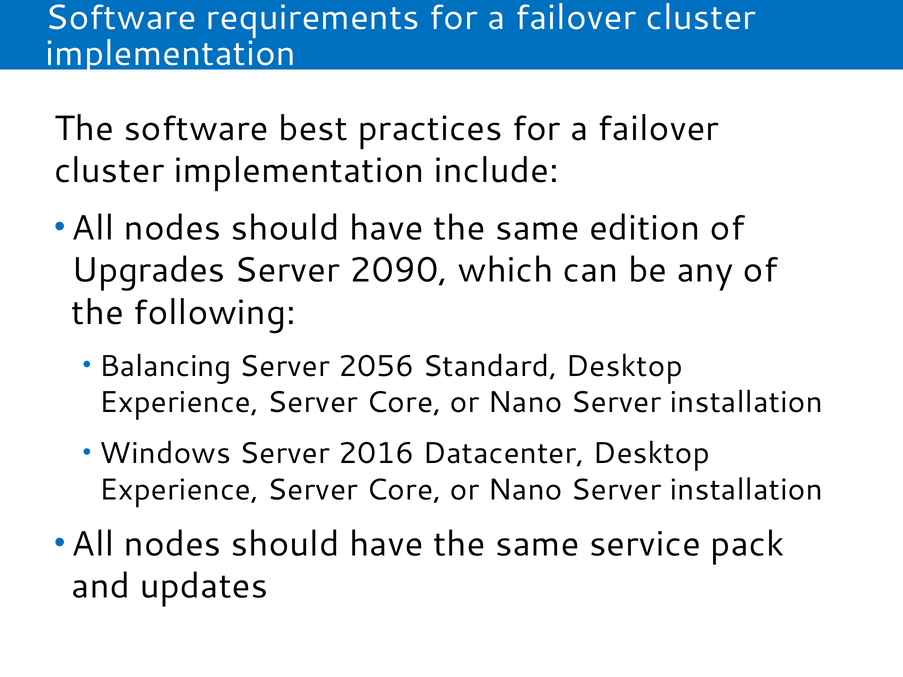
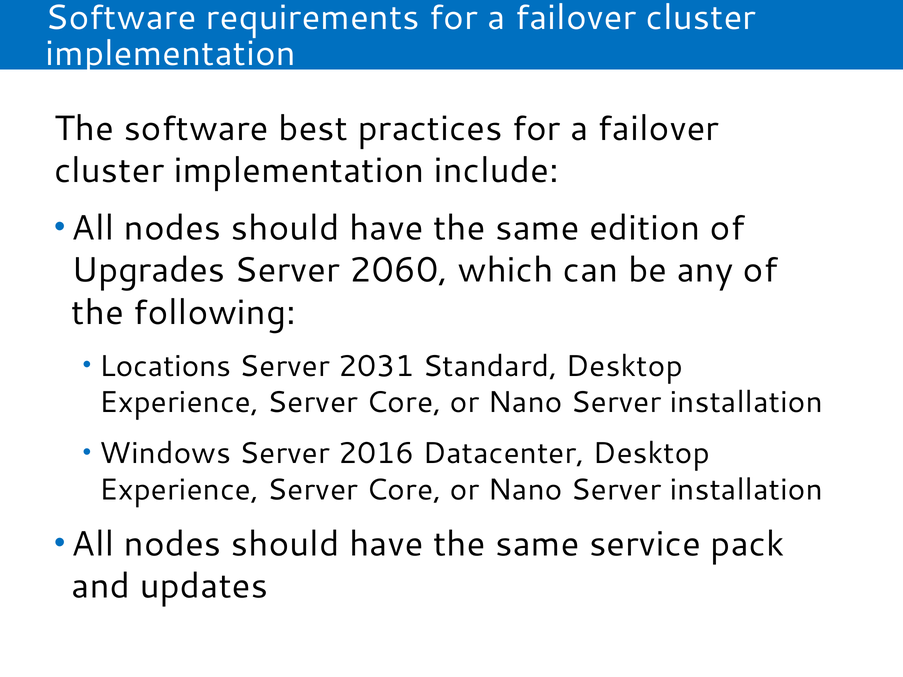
2090: 2090 -> 2060
Balancing: Balancing -> Locations
2056: 2056 -> 2031
